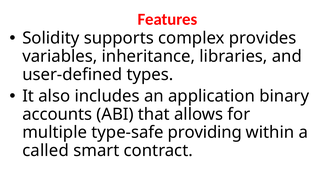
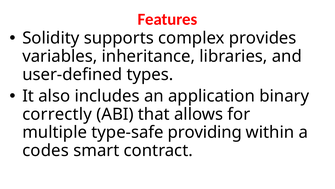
accounts: accounts -> correctly
called: called -> codes
